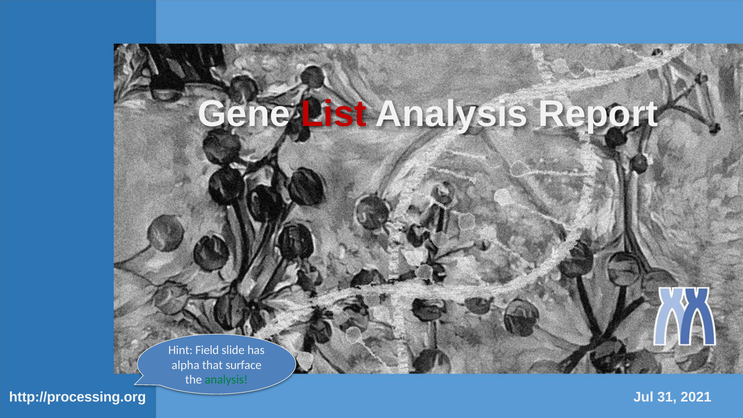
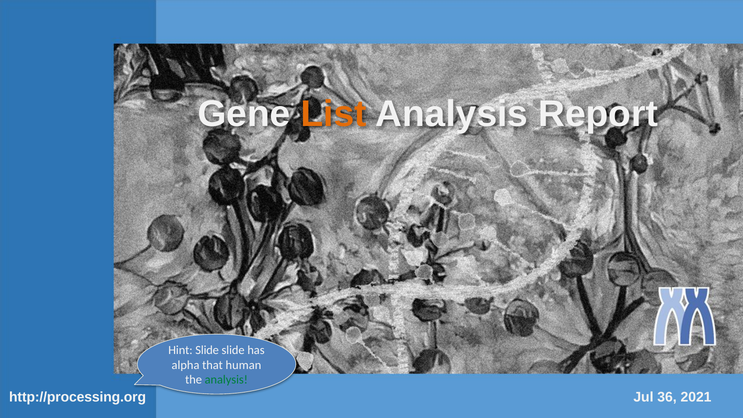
List colour: red -> orange
Hint Field: Field -> Slide
surface: surface -> human
31: 31 -> 36
